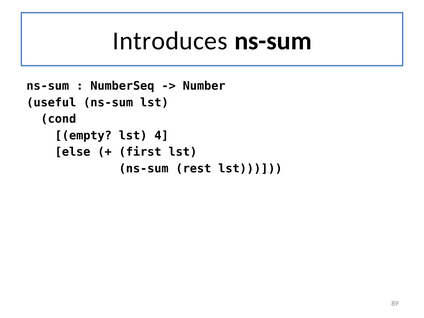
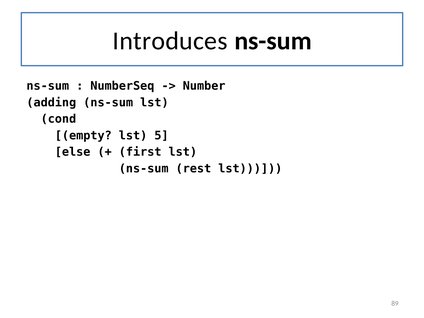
useful: useful -> adding
4: 4 -> 5
